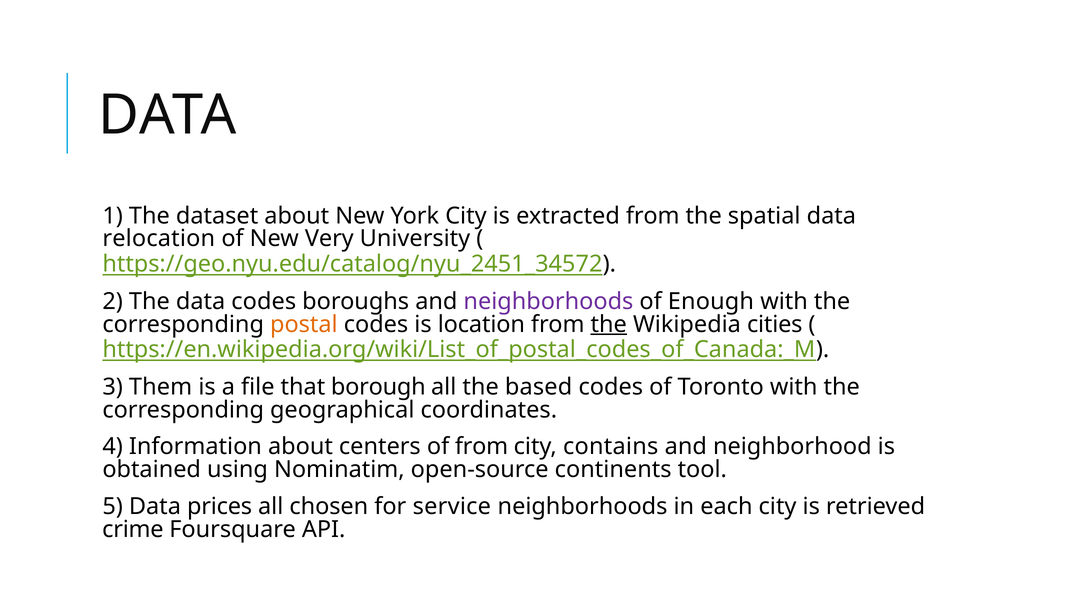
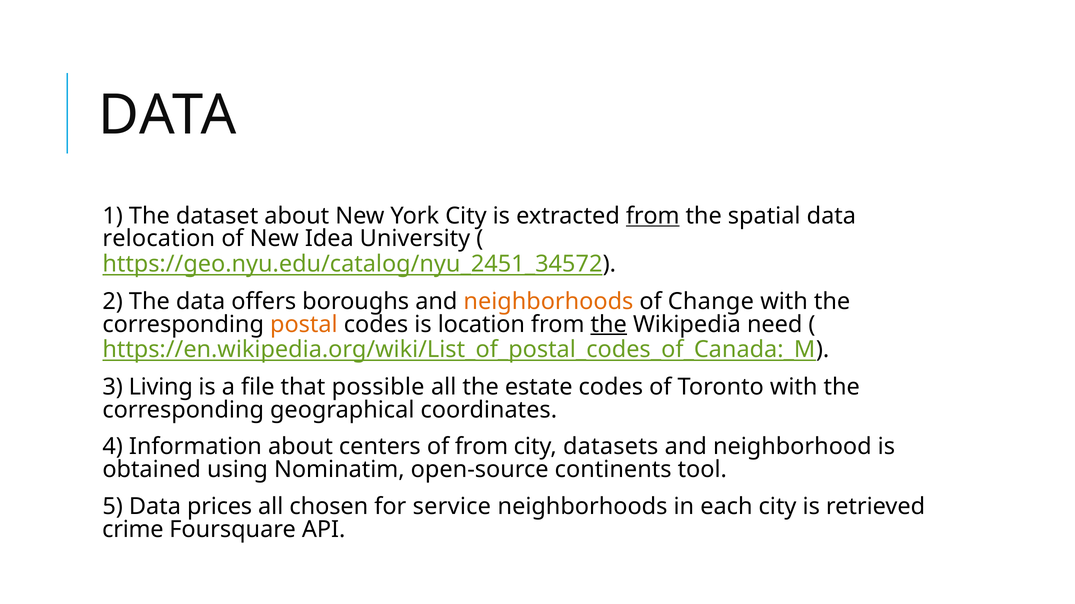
from at (653, 216) underline: none -> present
Very: Very -> Idea
data codes: codes -> offers
neighborhoods at (548, 302) colour: purple -> orange
Enough: Enough -> Change
cities: cities -> need
Them: Them -> Living
borough: borough -> possible
based: based -> estate
contains: contains -> datasets
